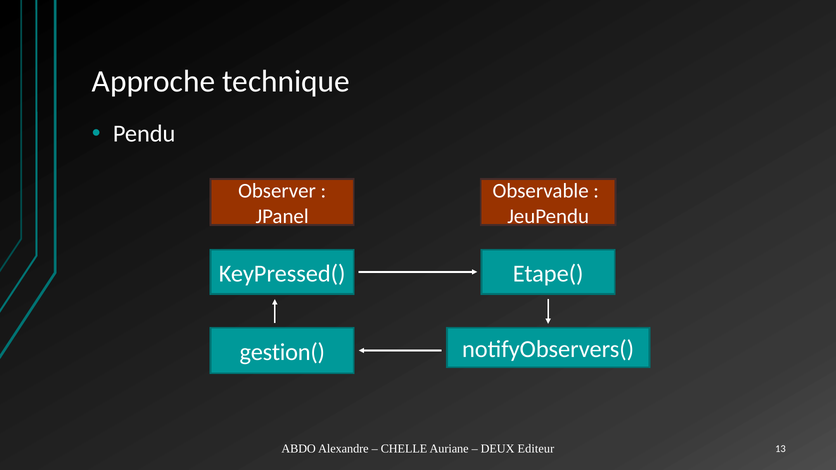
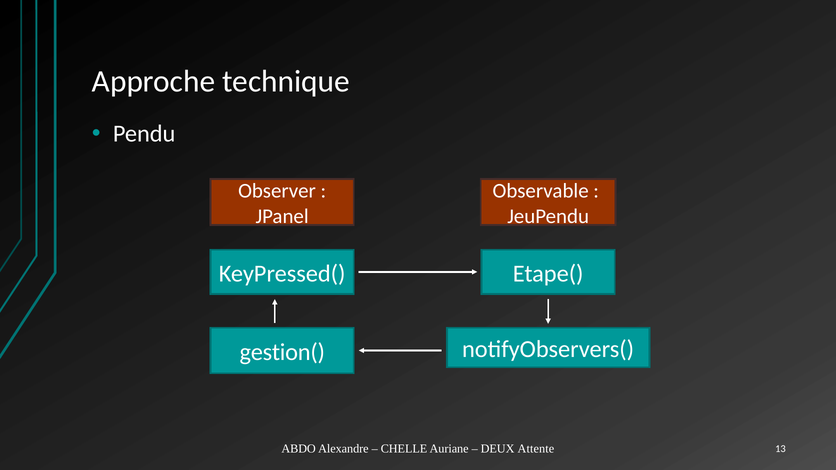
Editeur: Editeur -> Attente
